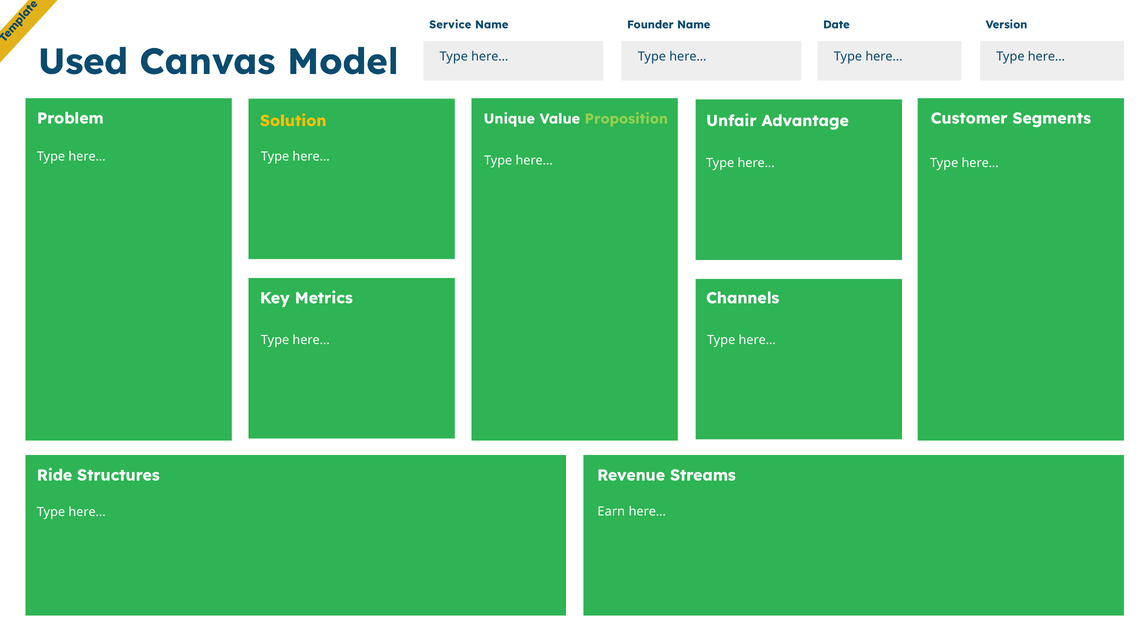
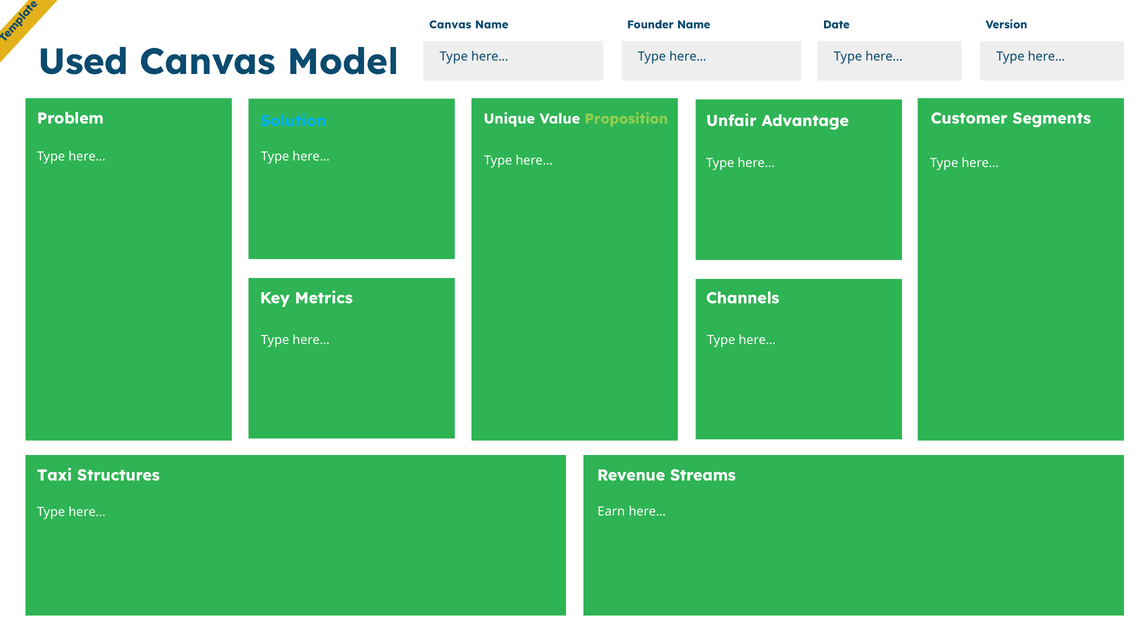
Service at (450, 25): Service -> Canvas
Solution colour: yellow -> light blue
Ride: Ride -> Taxi
